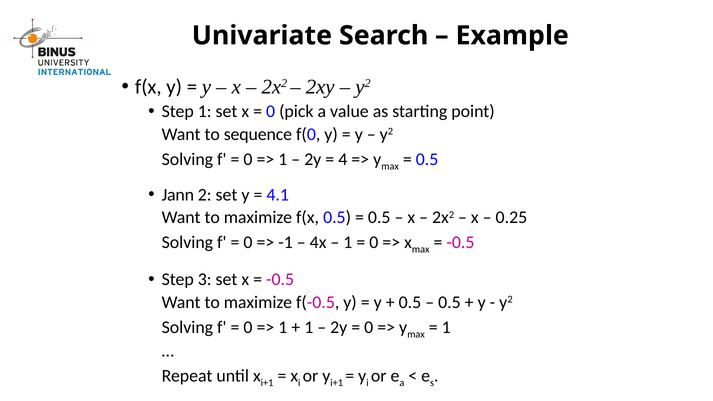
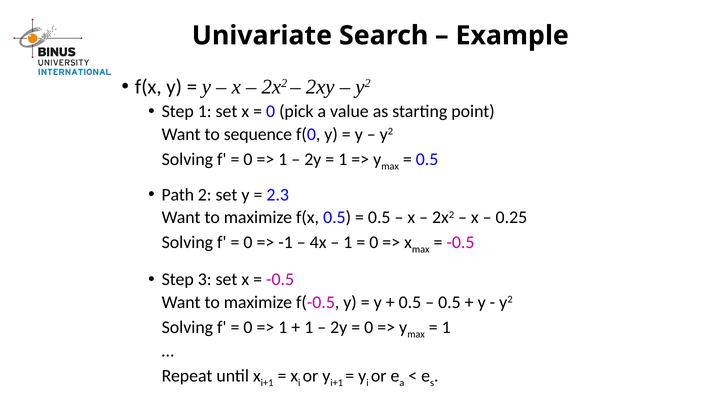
4 at (343, 159): 4 -> 1
Jann: Jann -> Path
4.1: 4.1 -> 2.3
